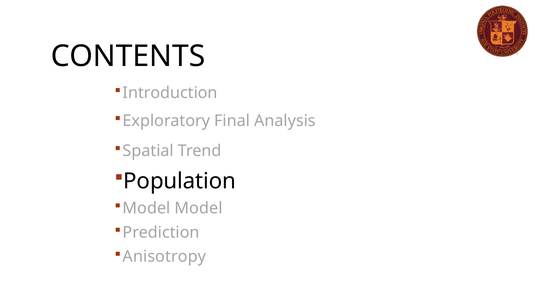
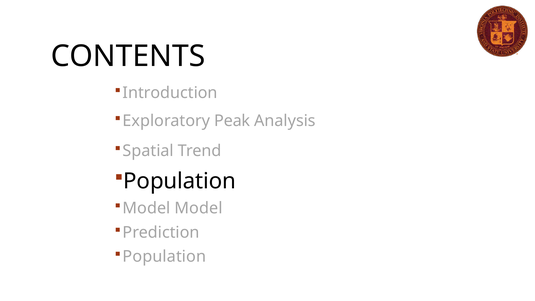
Final: Final -> Peak
Anisotropy at (164, 256): Anisotropy -> Population
